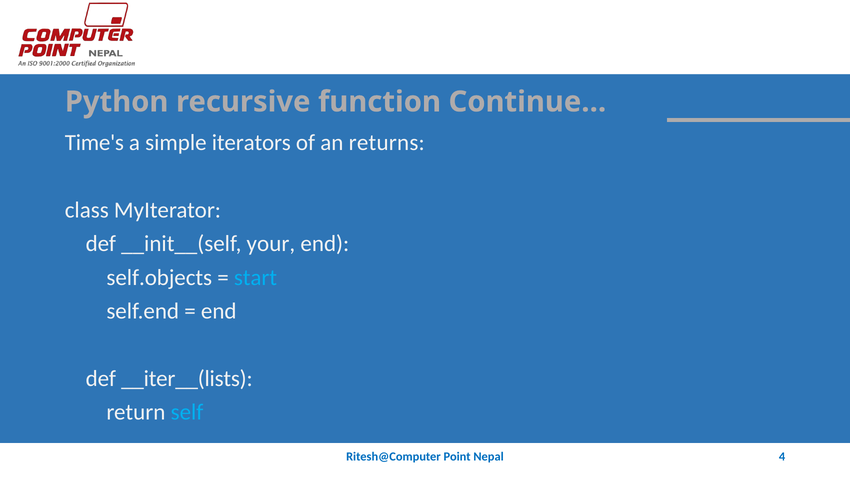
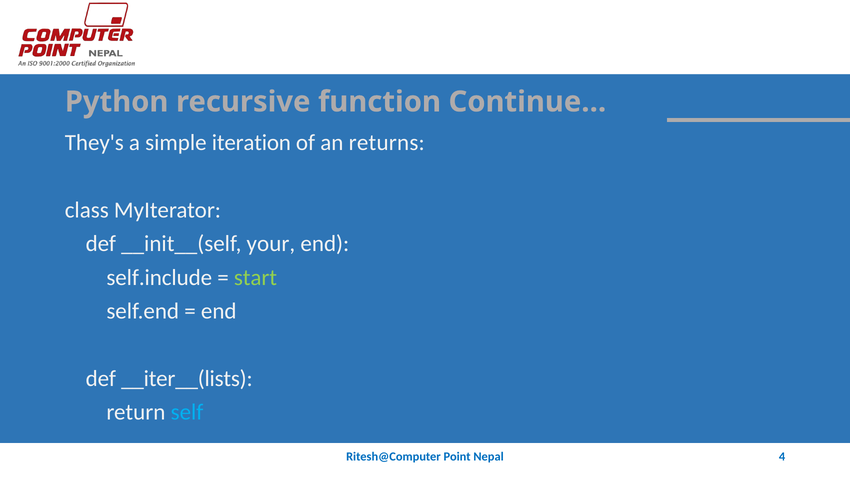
Time's: Time's -> They's
iterators: iterators -> iteration
self.objects: self.objects -> self.include
start colour: light blue -> light green
